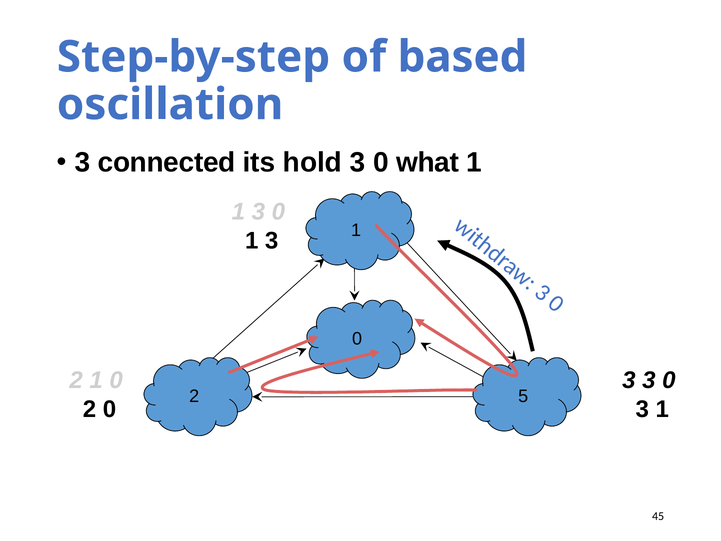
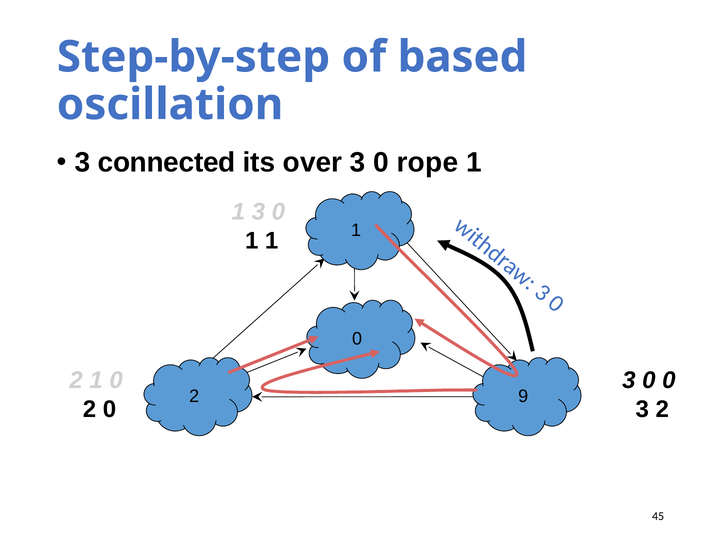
hold: hold -> over
what: what -> rope
3 at (272, 241): 3 -> 1
3 at (649, 380): 3 -> 0
5: 5 -> 9
3 1: 1 -> 2
